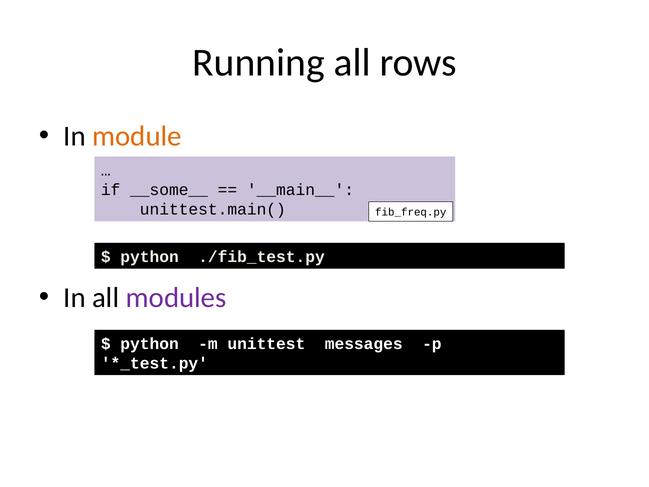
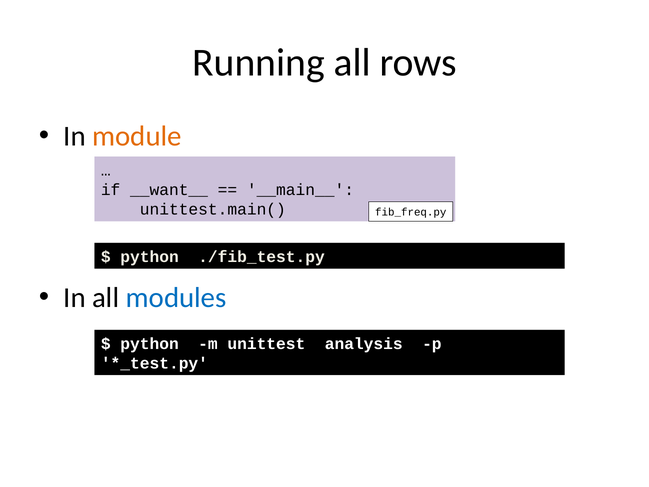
__some__: __some__ -> __want__
modules colour: purple -> blue
messages: messages -> analysis
